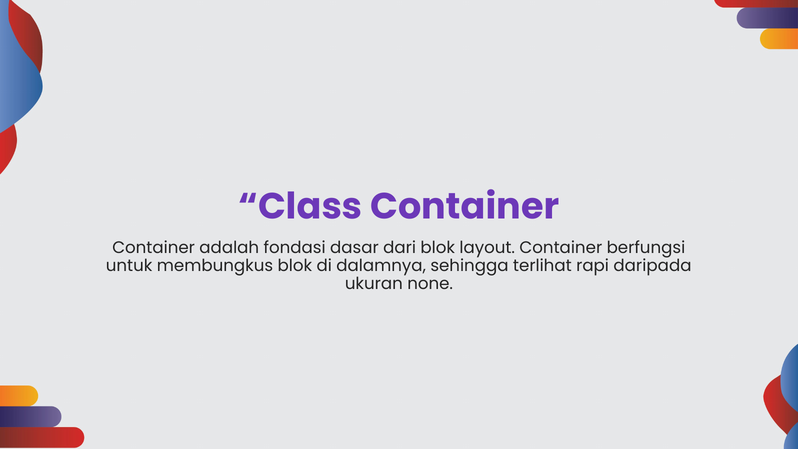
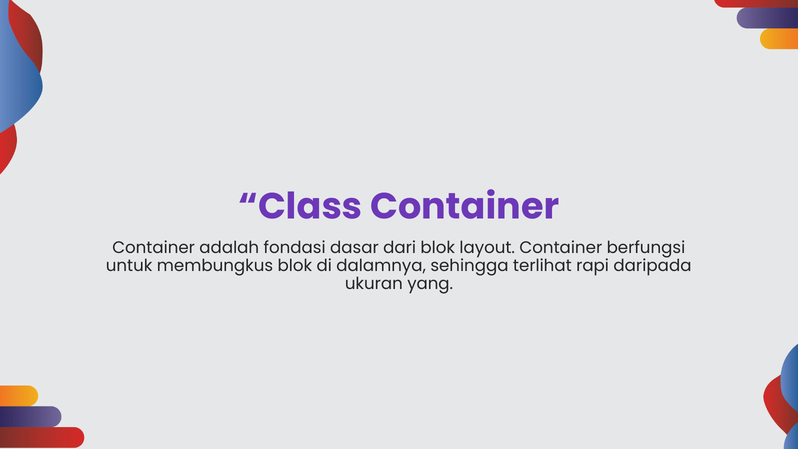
none: none -> yang
